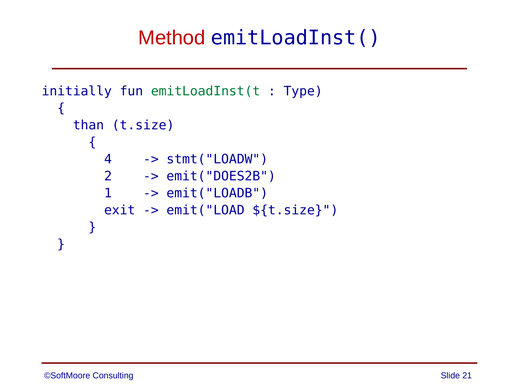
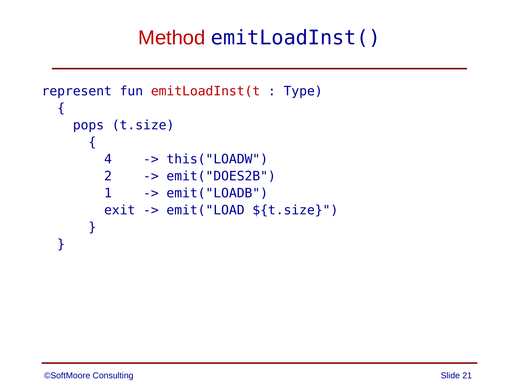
initially: initially -> represent
emitLoadInst(t colour: green -> red
than: than -> pops
stmt("LOADW: stmt("LOADW -> this("LOADW
